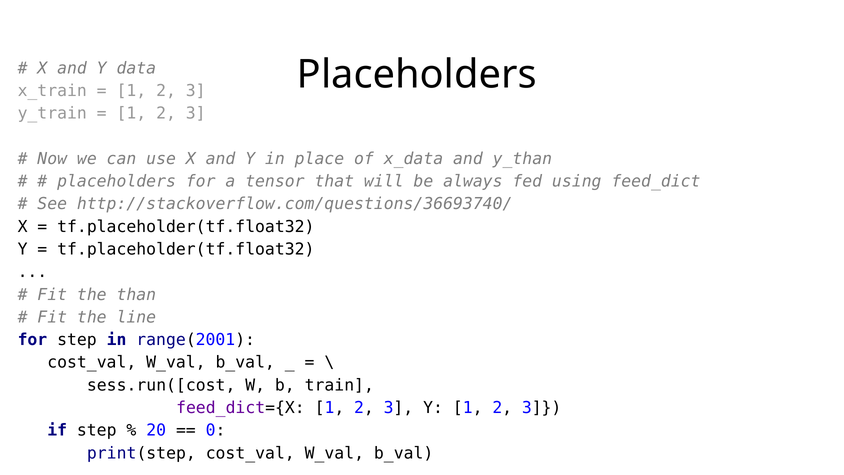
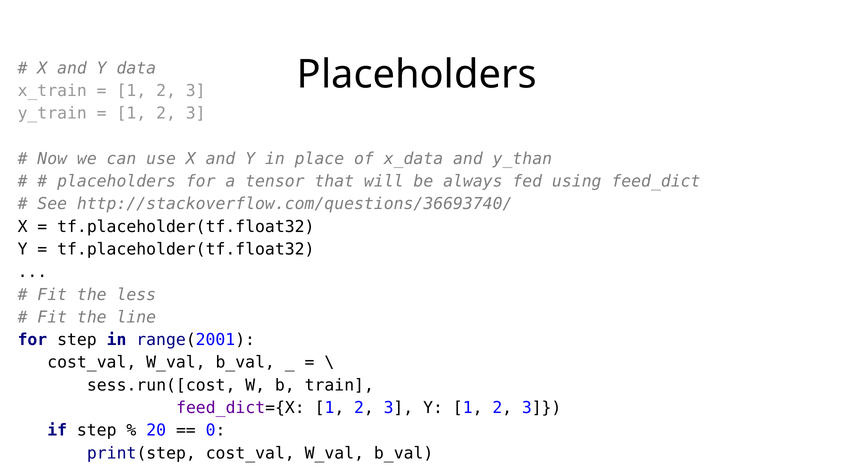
than: than -> less
